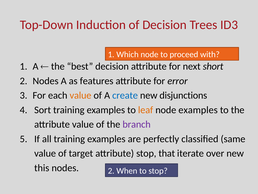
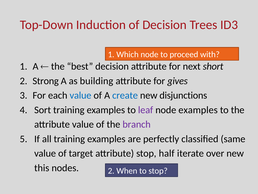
2 Nodes: Nodes -> Strong
features: features -> building
error: error -> gives
value at (81, 95) colour: orange -> blue
leaf colour: orange -> purple
that: that -> half
